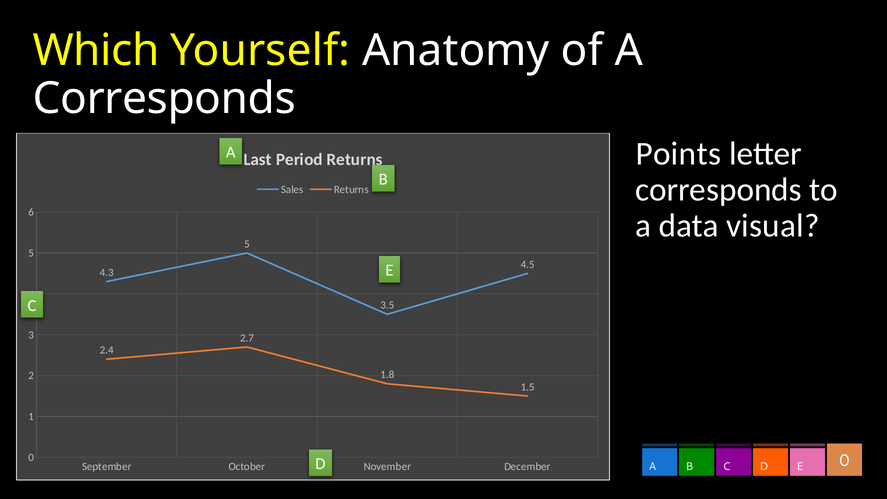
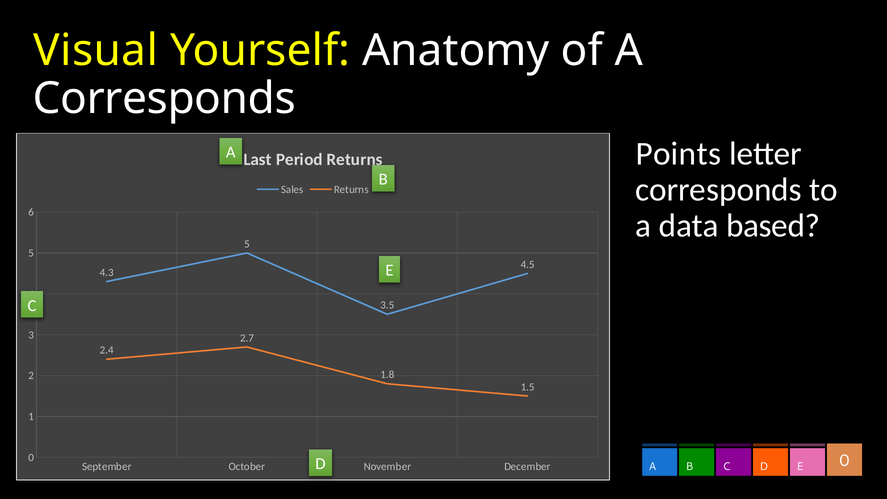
Which: Which -> Visual
visual: visual -> based
